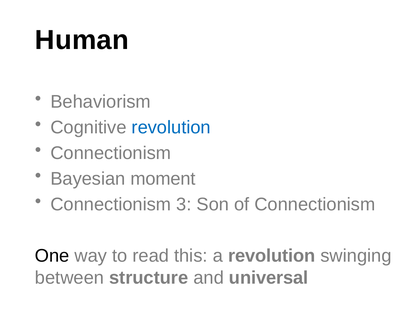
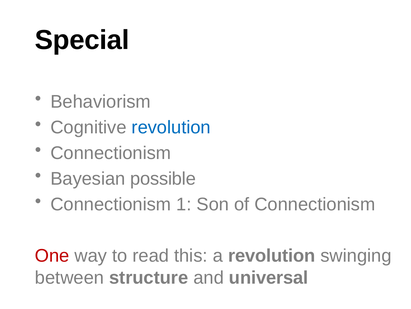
Human: Human -> Special
moment: moment -> possible
3: 3 -> 1
One colour: black -> red
